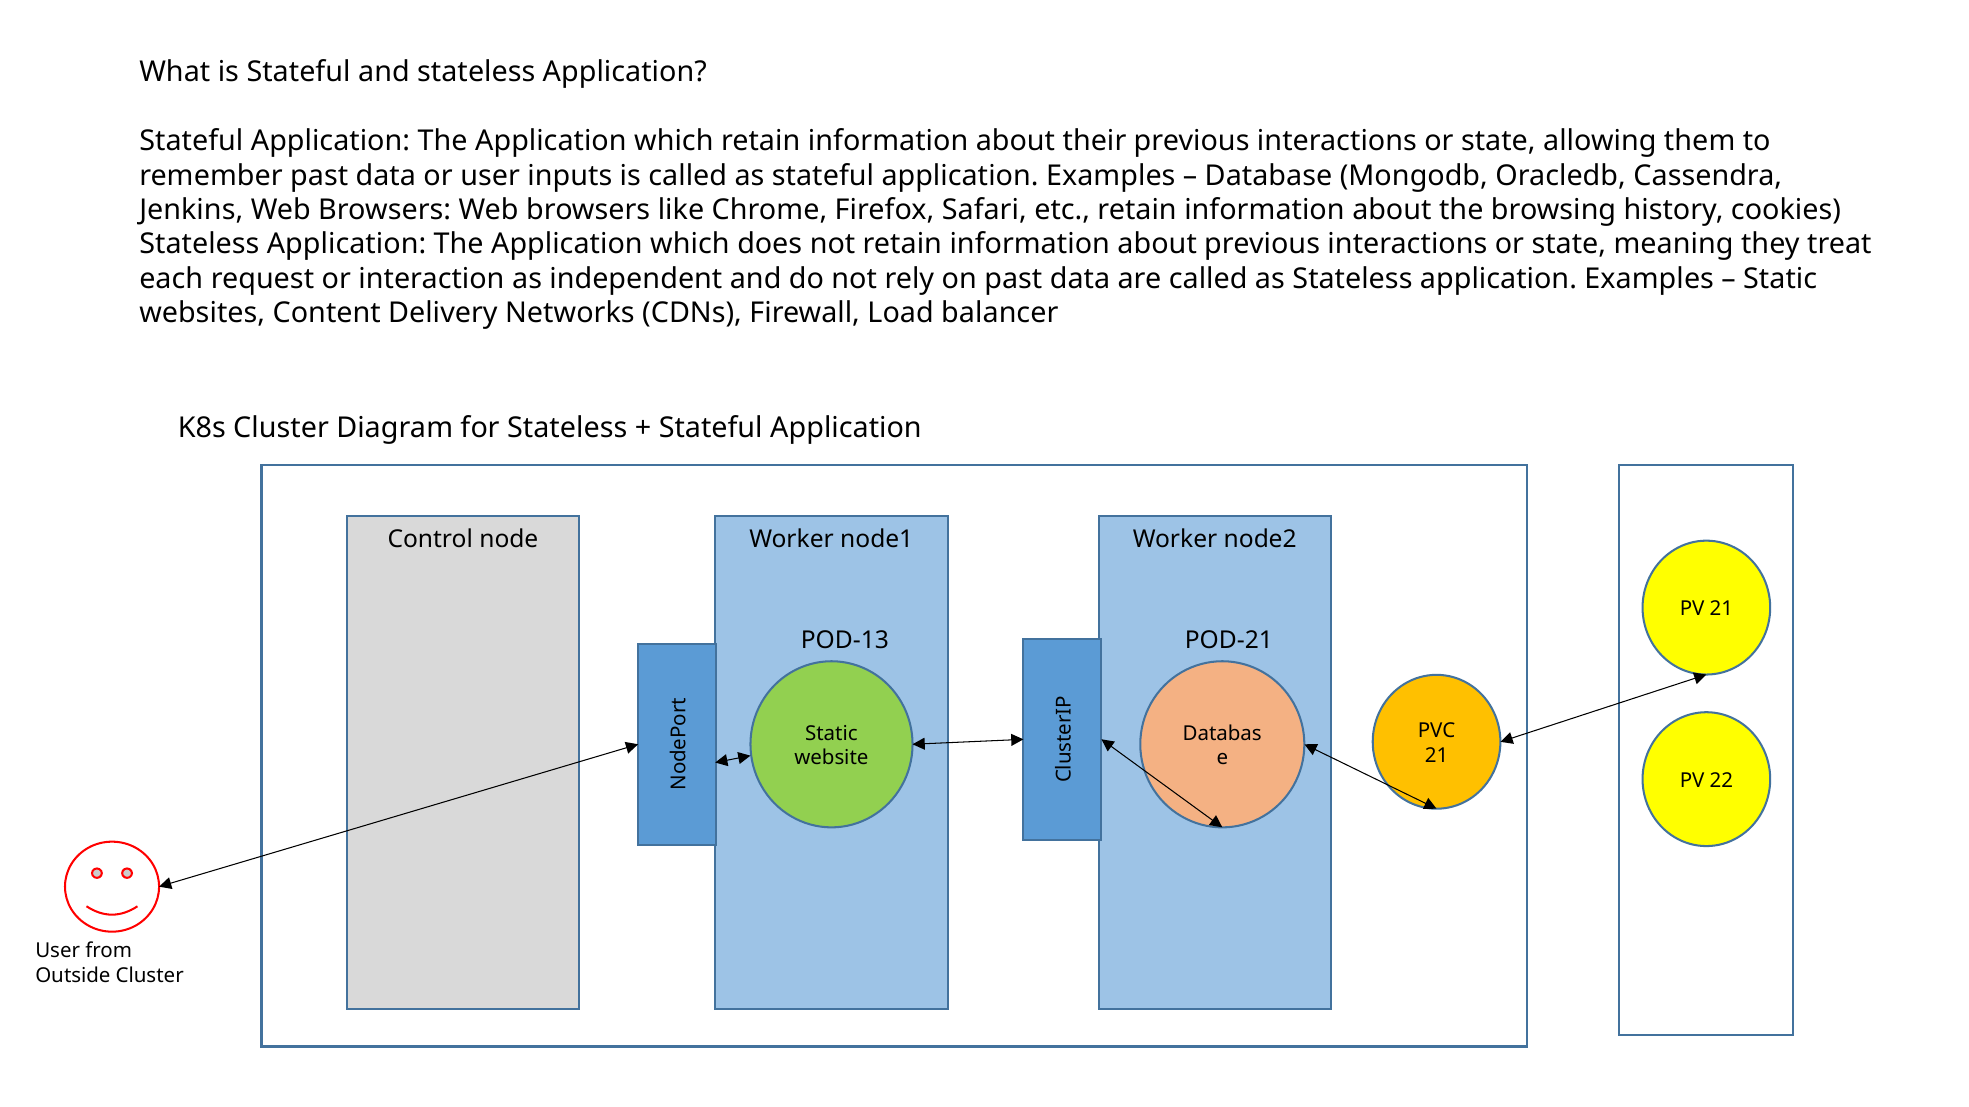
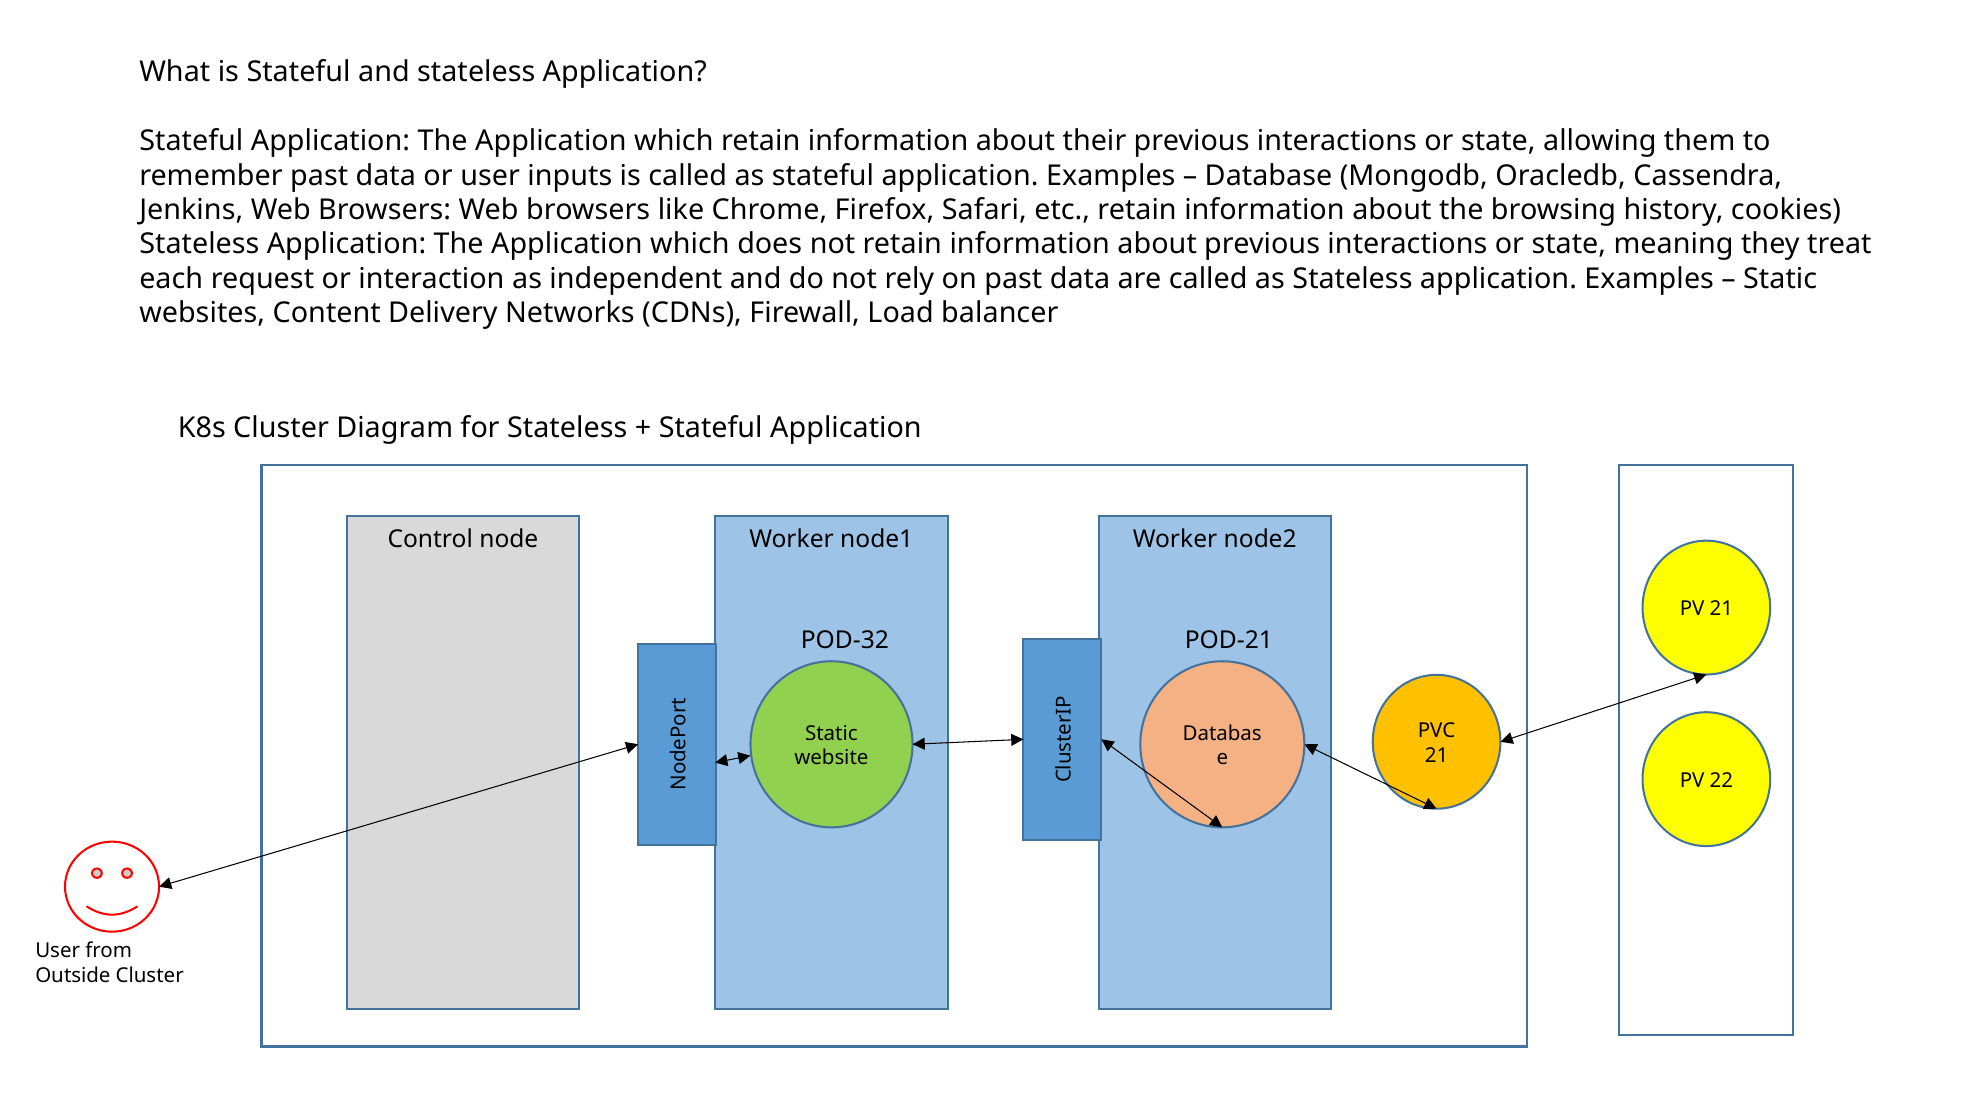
POD-13: POD-13 -> POD-32
